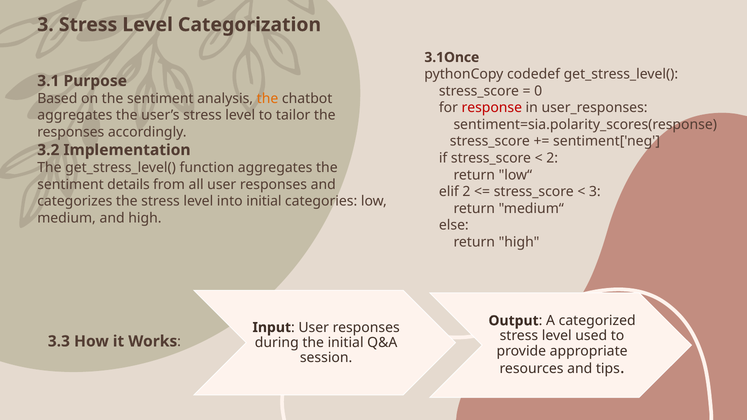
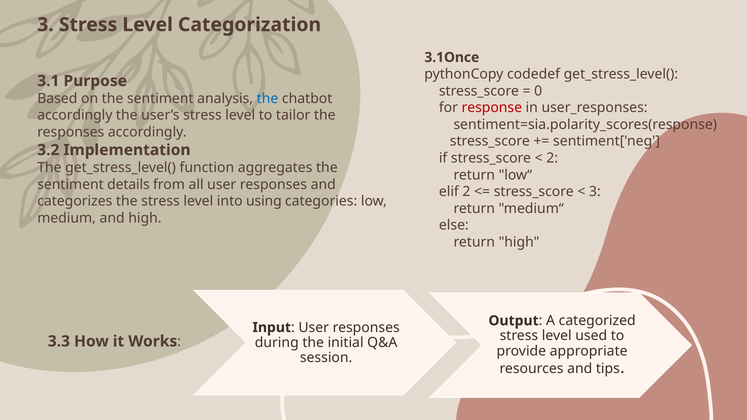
the at (268, 99) colour: orange -> blue
aggregates at (75, 115): aggregates -> accordingly
into initial: initial -> using
